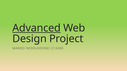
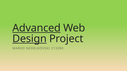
Design underline: none -> present
